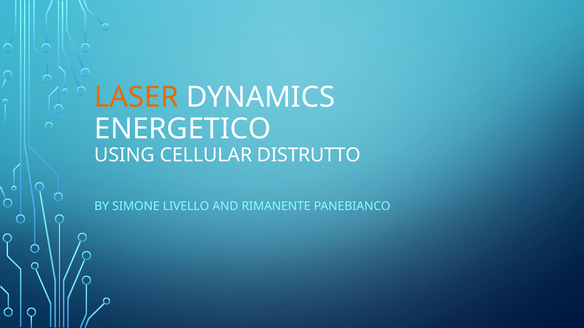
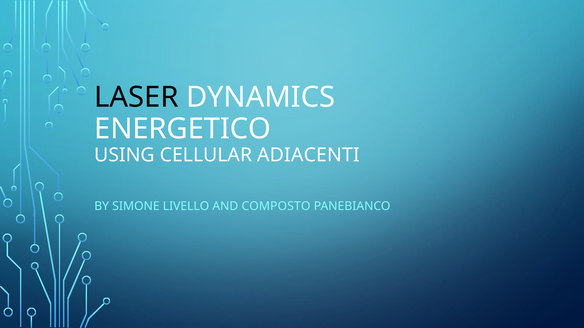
LASER colour: orange -> black
DISTRUTTO: DISTRUTTO -> ADIACENTI
RIMANENTE: RIMANENTE -> COMPOSTO
